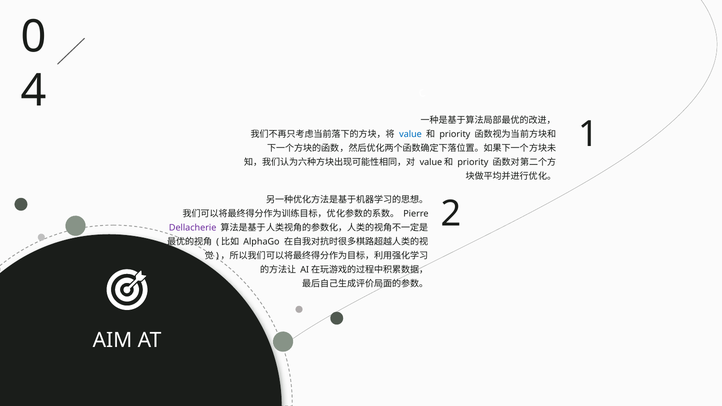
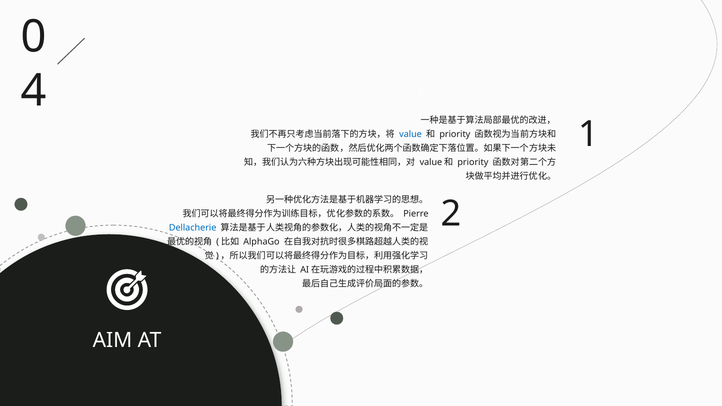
Dellacherie colour: purple -> blue
